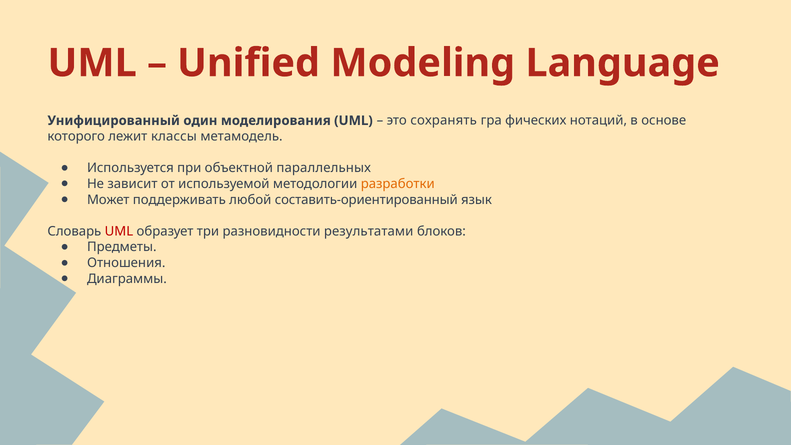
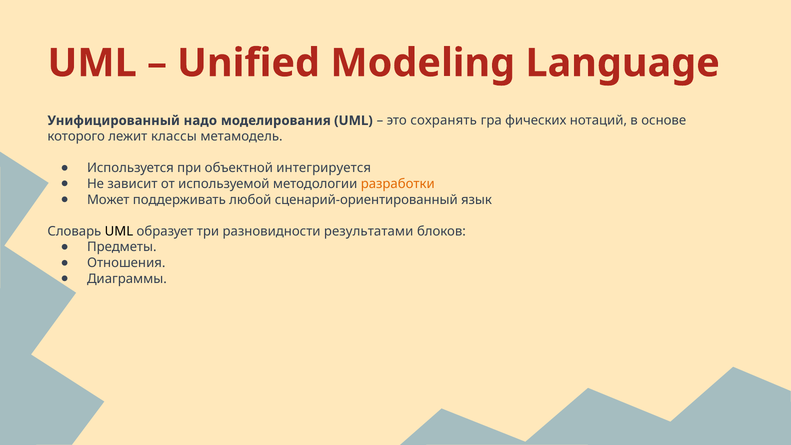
один: один -> надо
параллельных: параллельных -> интегрируется
составить-ориентированный: составить-ориентированный -> сценарий-ориентированный
UML at (119, 231) colour: red -> black
